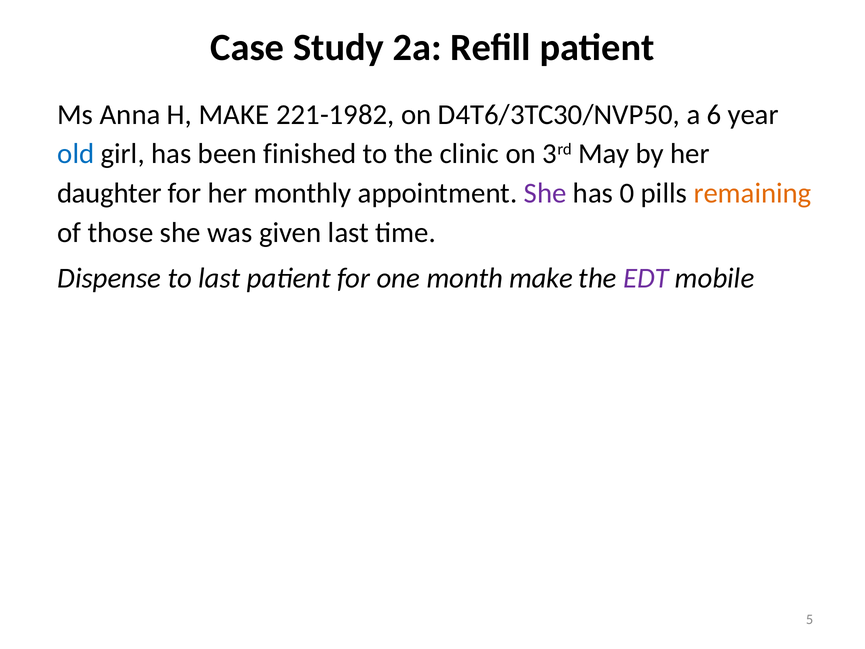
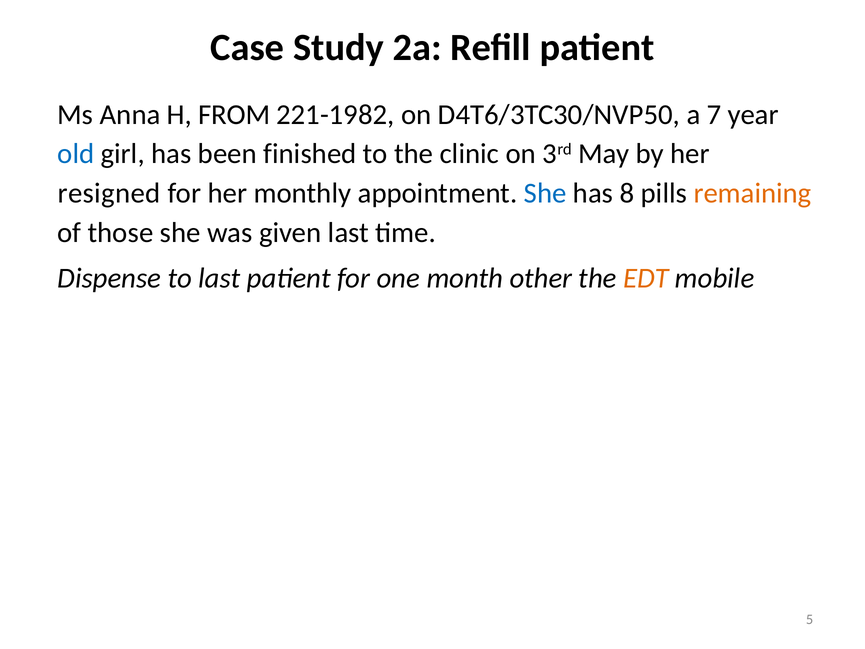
H MAKE: MAKE -> FROM
6: 6 -> 7
daughter: daughter -> resigned
She at (545, 193) colour: purple -> blue
0: 0 -> 8
month make: make -> other
EDT colour: purple -> orange
